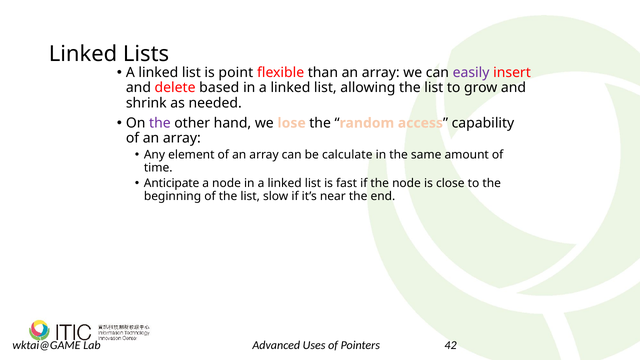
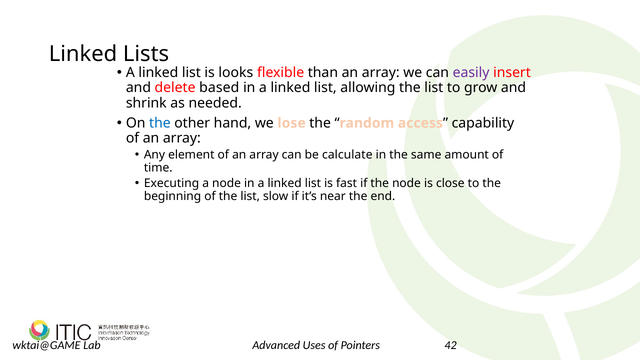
point: point -> looks
the at (160, 123) colour: purple -> blue
Anticipate: Anticipate -> Executing
